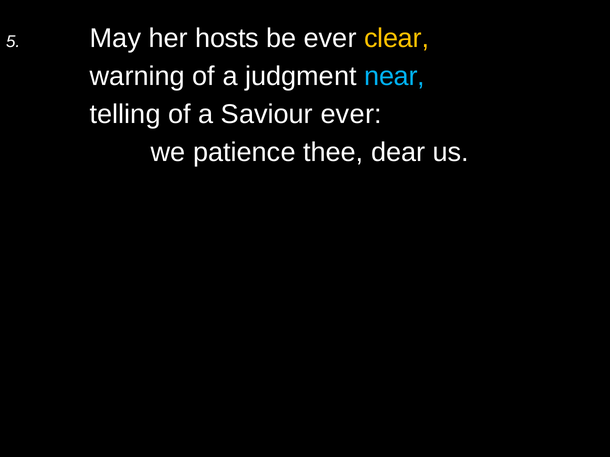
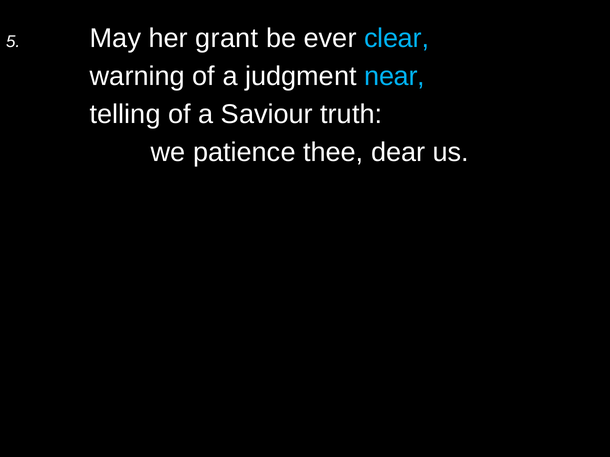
hosts: hosts -> grant
clear colour: yellow -> light blue
Saviour ever: ever -> truth
